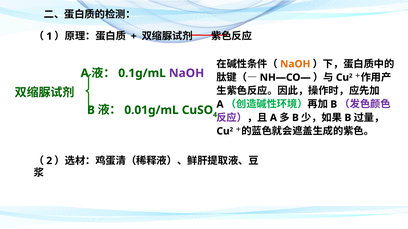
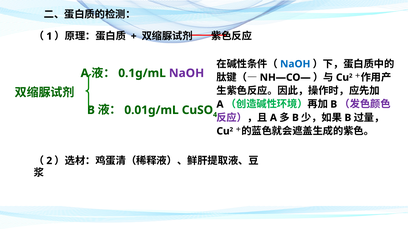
NaOH at (295, 64) colour: orange -> blue
